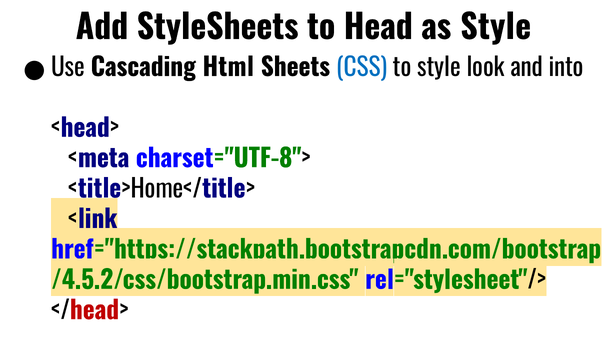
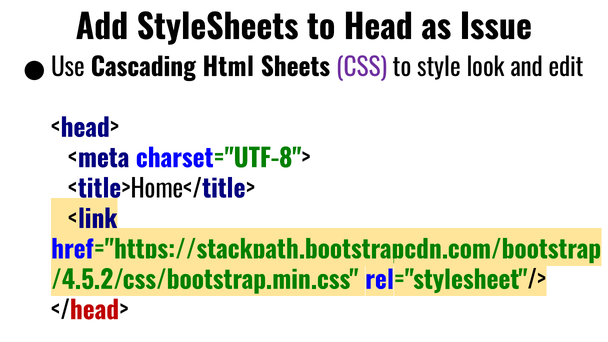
as Style: Style -> Issue
CSS colour: blue -> purple
into: into -> edit
